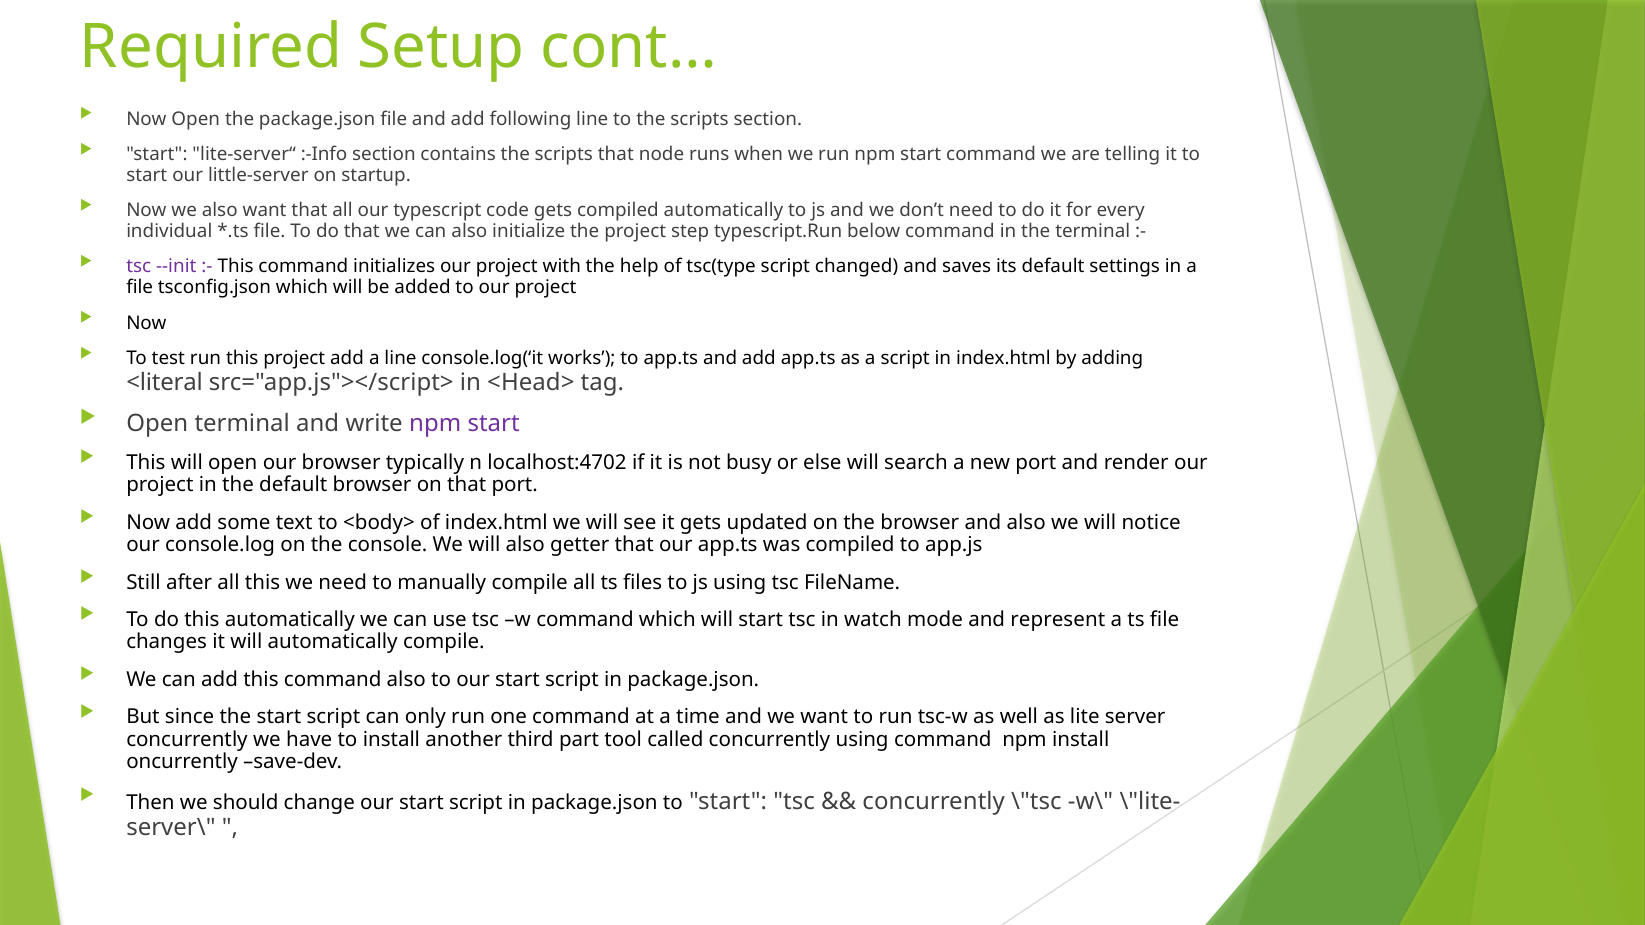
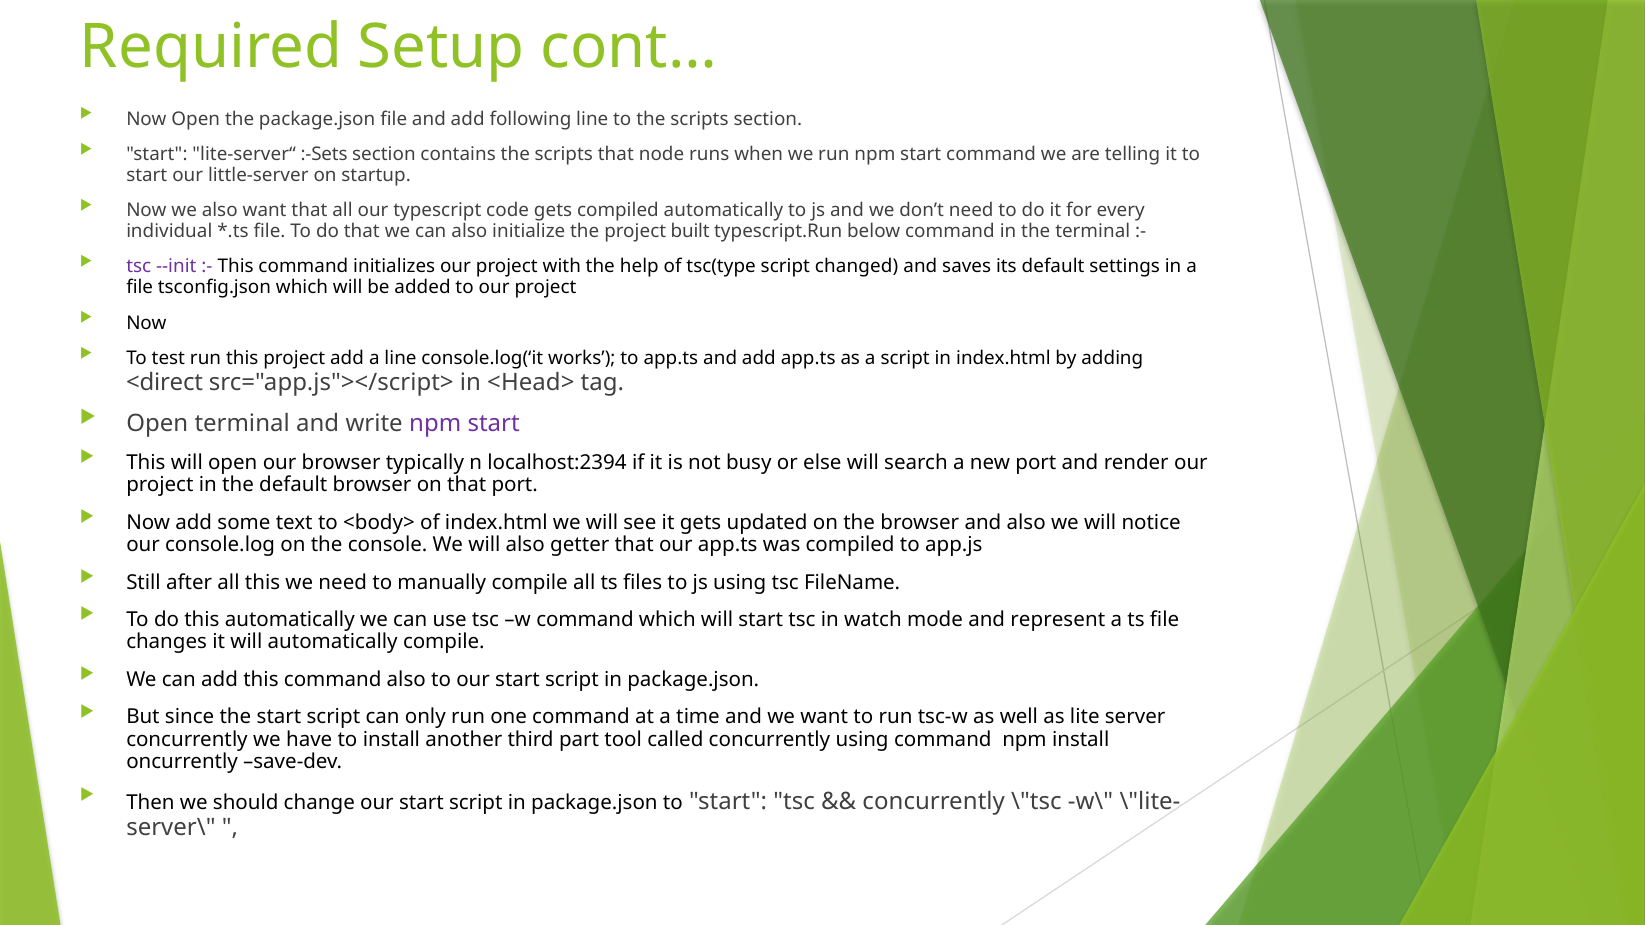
:-Info: :-Info -> :-Sets
step: step -> built
<literal: <literal -> <direct
localhost:4702: localhost:4702 -> localhost:2394
